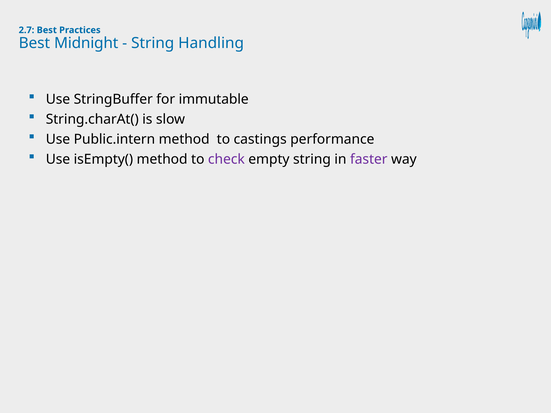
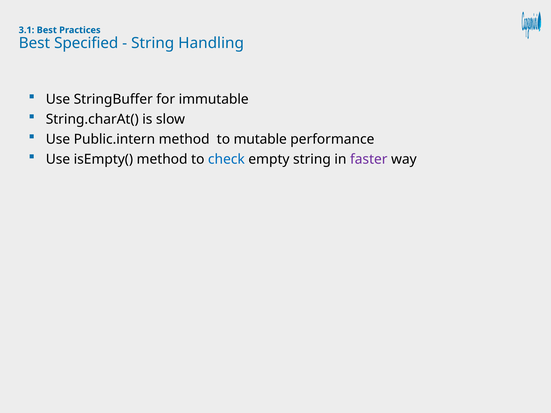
2.7: 2.7 -> 3.1
Midnight: Midnight -> Specified
castings: castings -> mutable
check colour: purple -> blue
